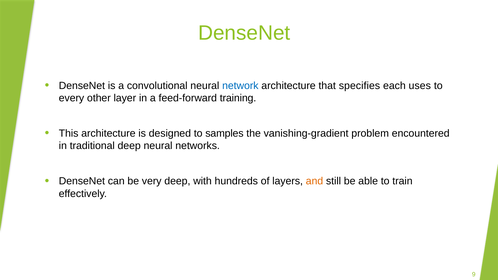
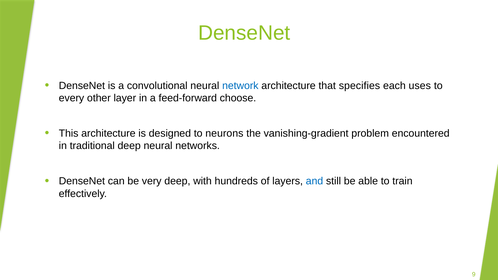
training: training -> choose
samples: samples -> neurons
and colour: orange -> blue
